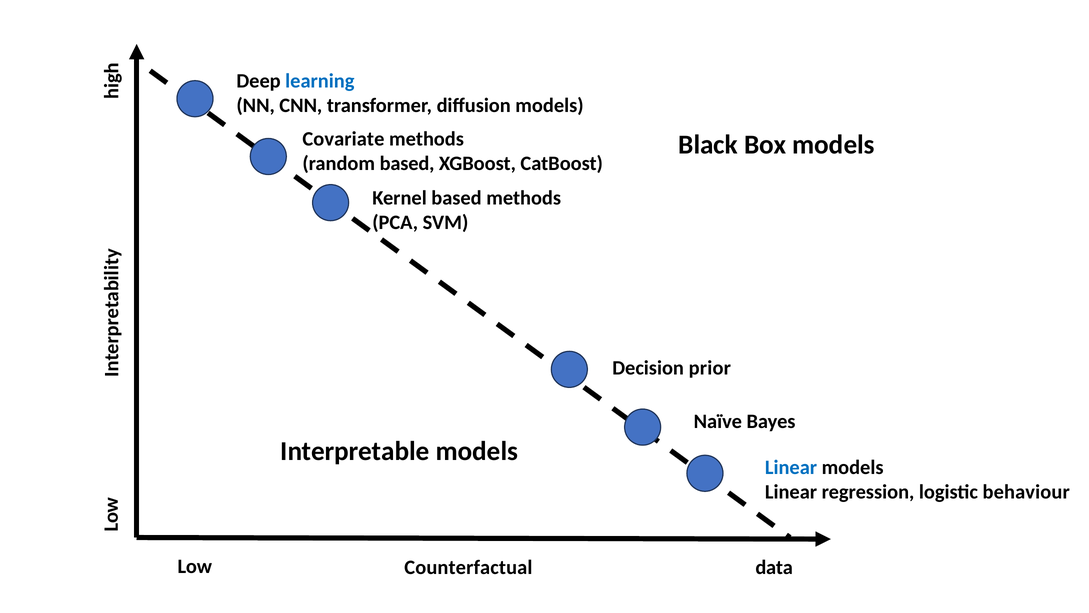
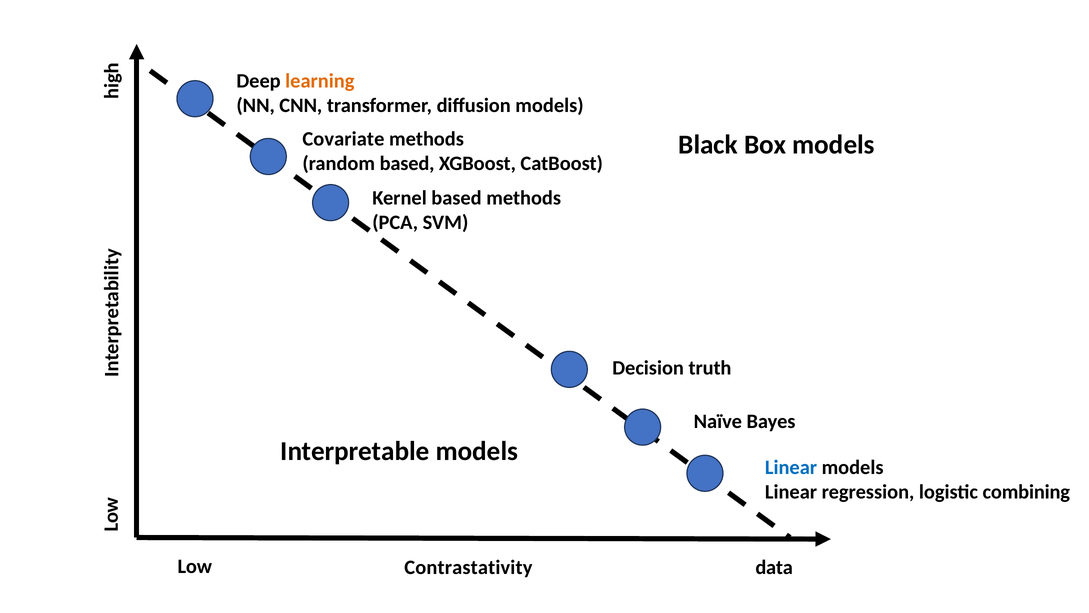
learning colour: blue -> orange
prior: prior -> truth
behaviour: behaviour -> combining
Counterfactual: Counterfactual -> Contrastativity
